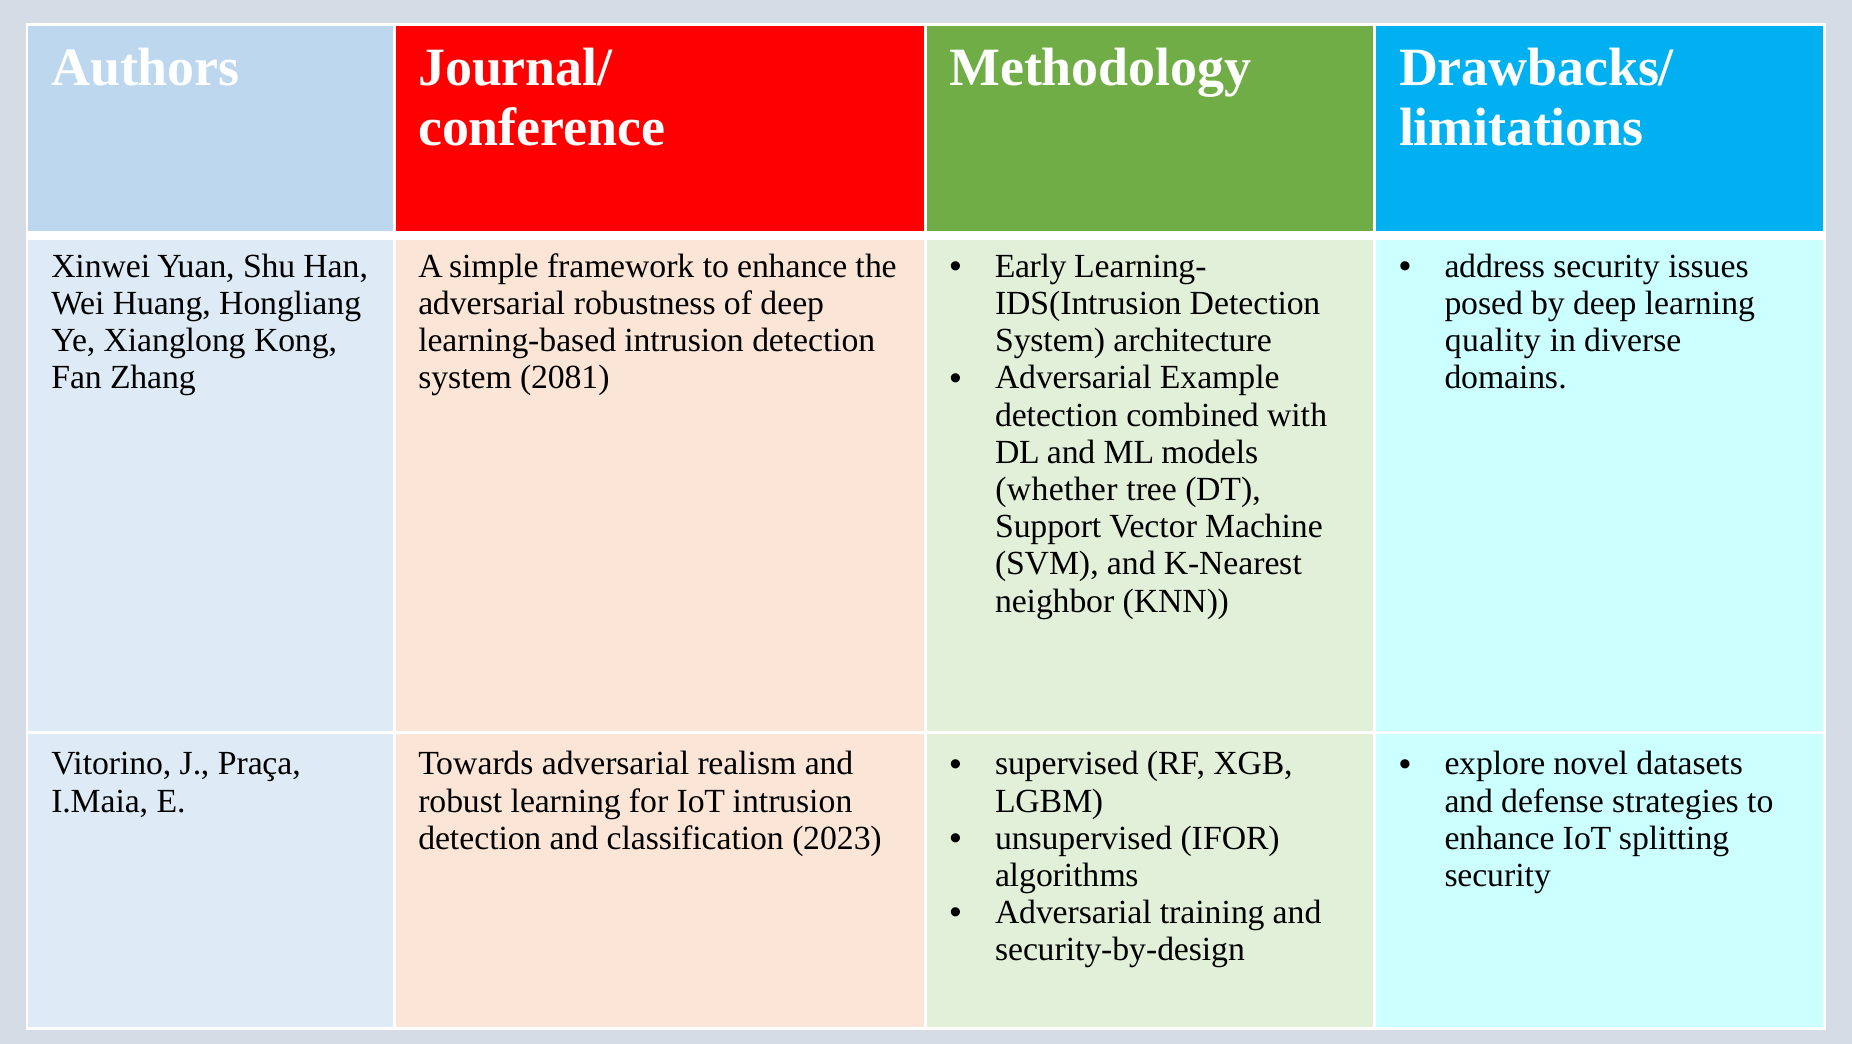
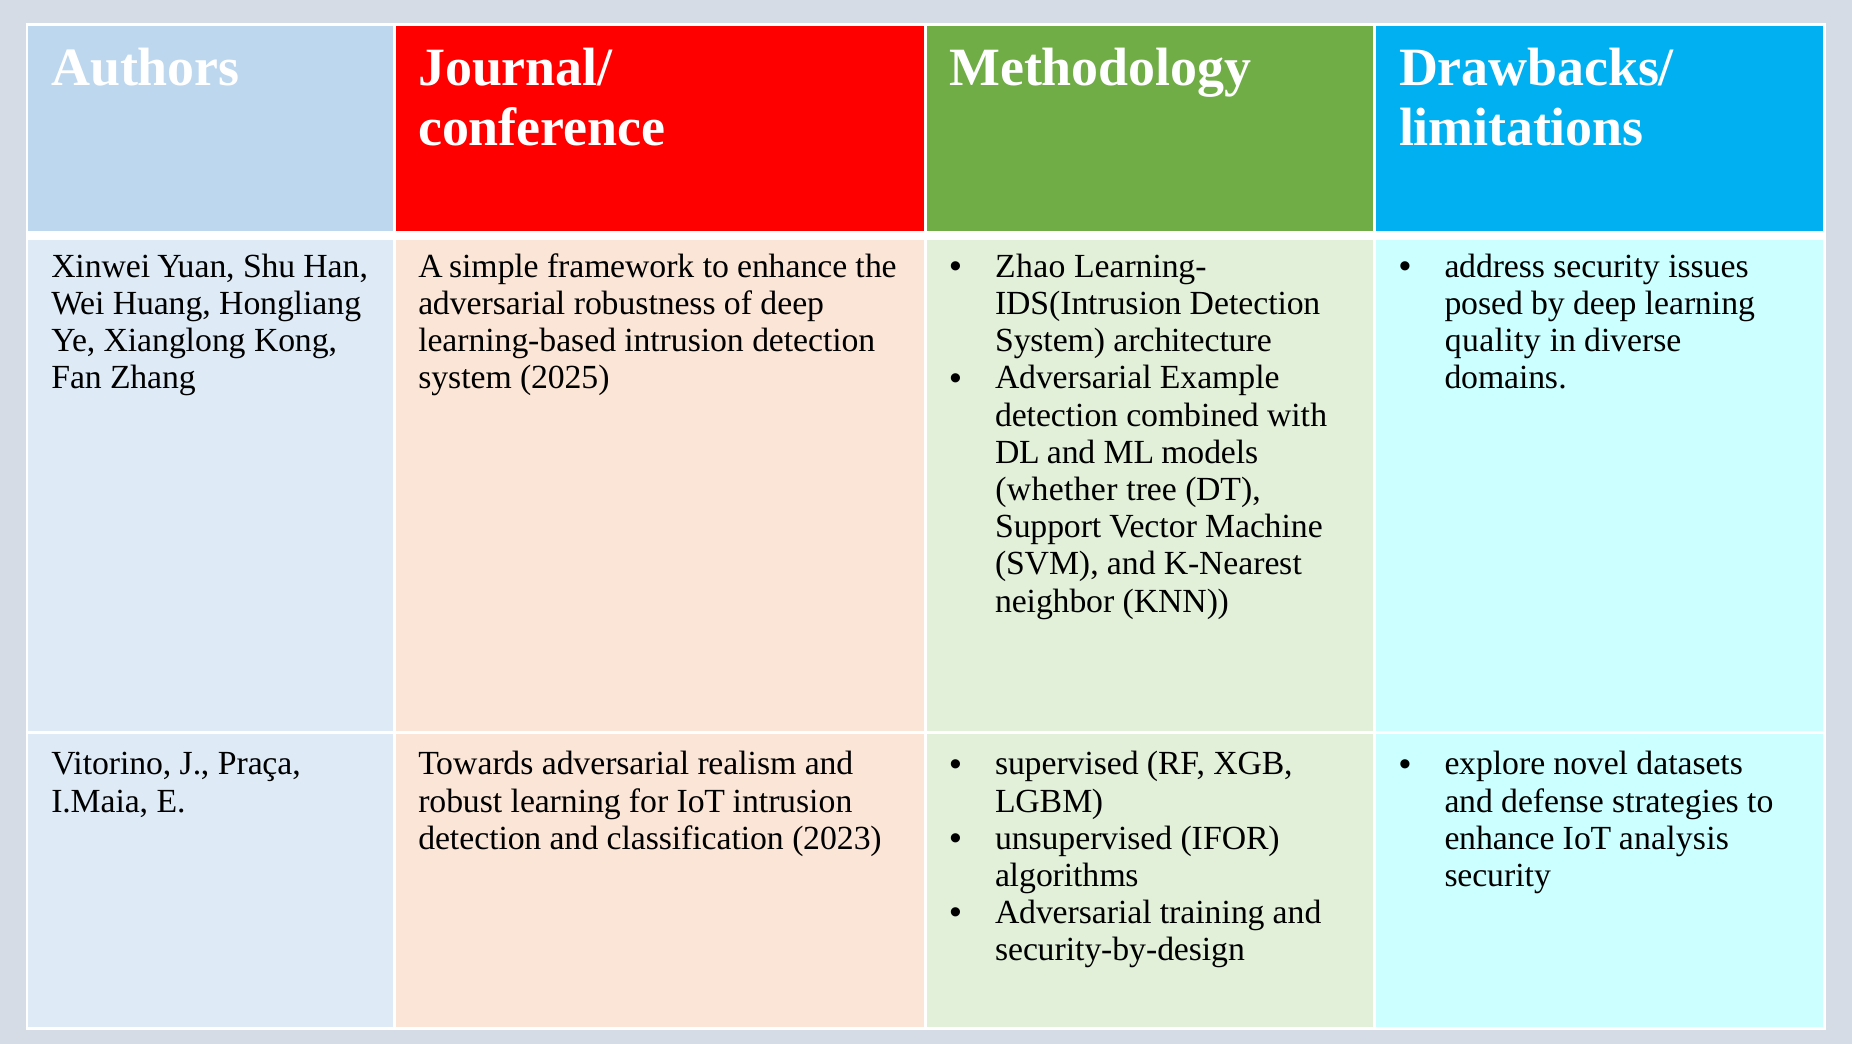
Early: Early -> Zhao
2081: 2081 -> 2025
splitting: splitting -> analysis
